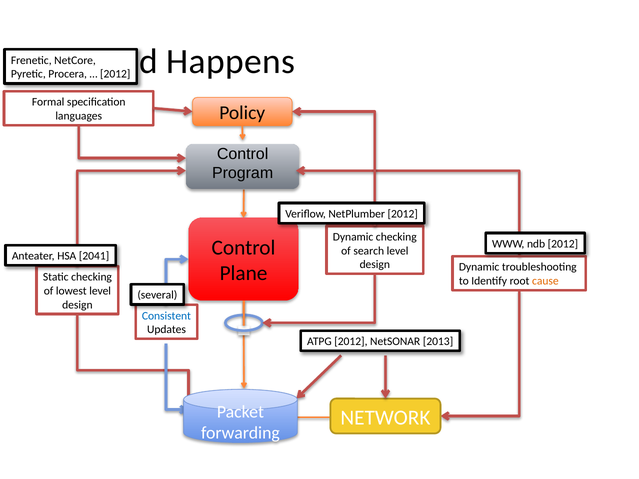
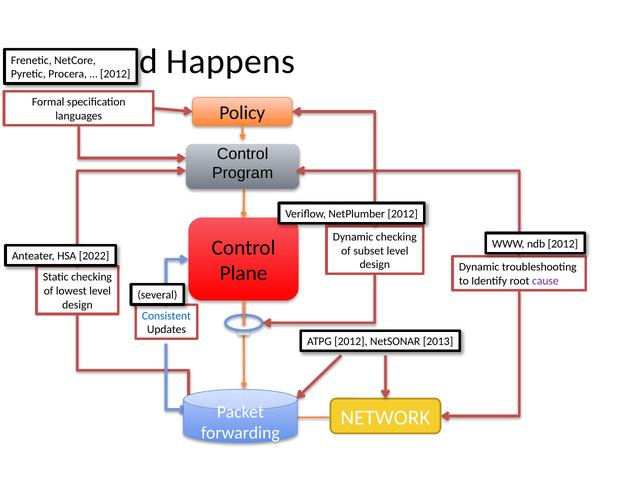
search: search -> subset
2041: 2041 -> 2022
cause colour: orange -> purple
